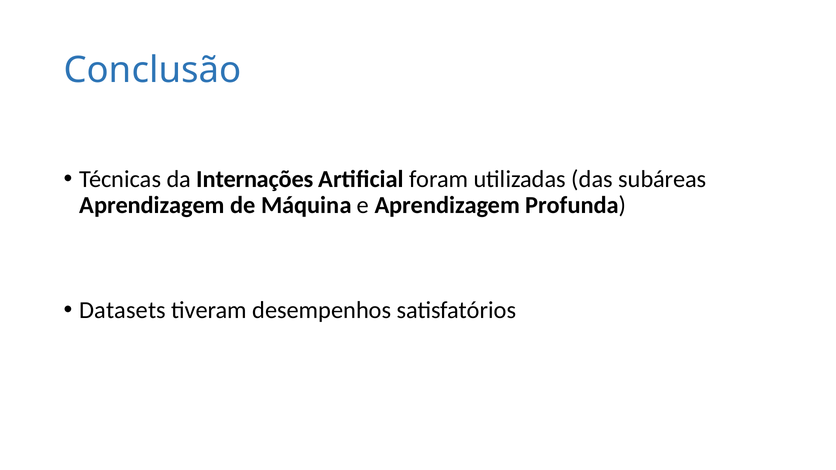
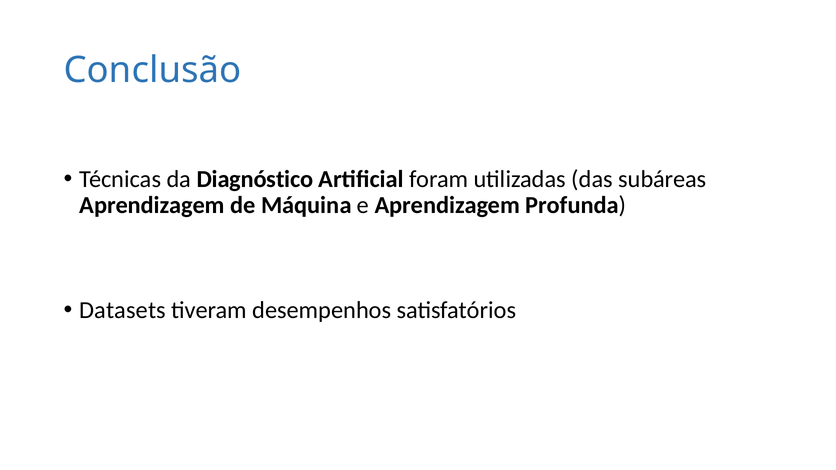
Internações: Internações -> Diagnóstico
